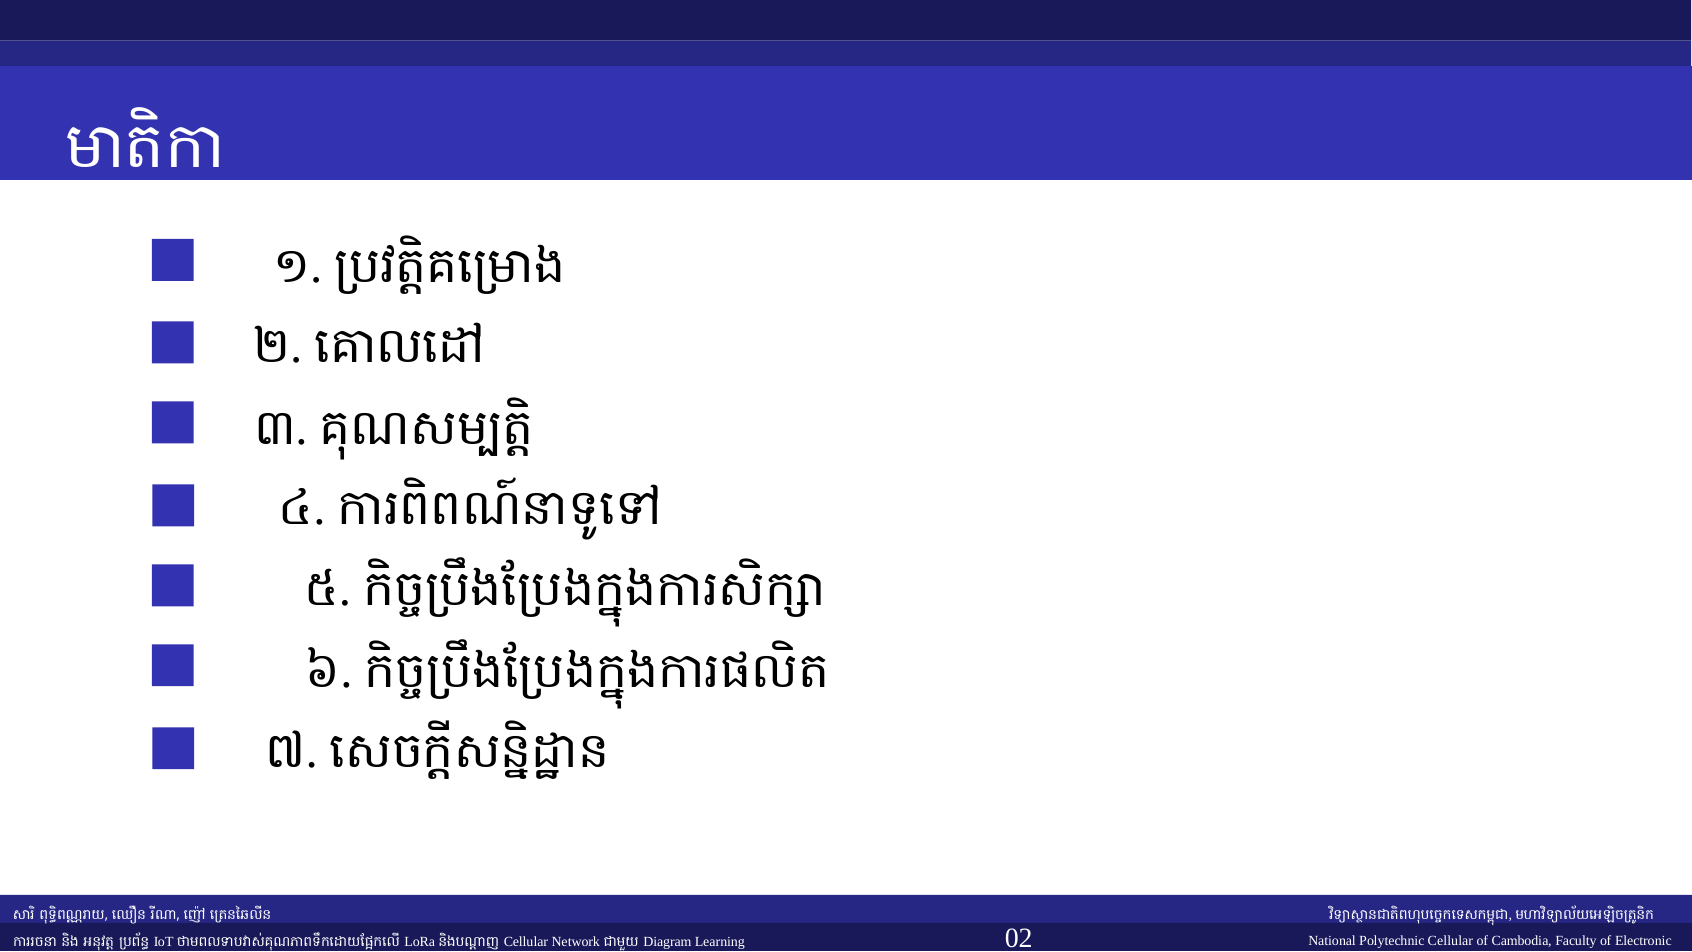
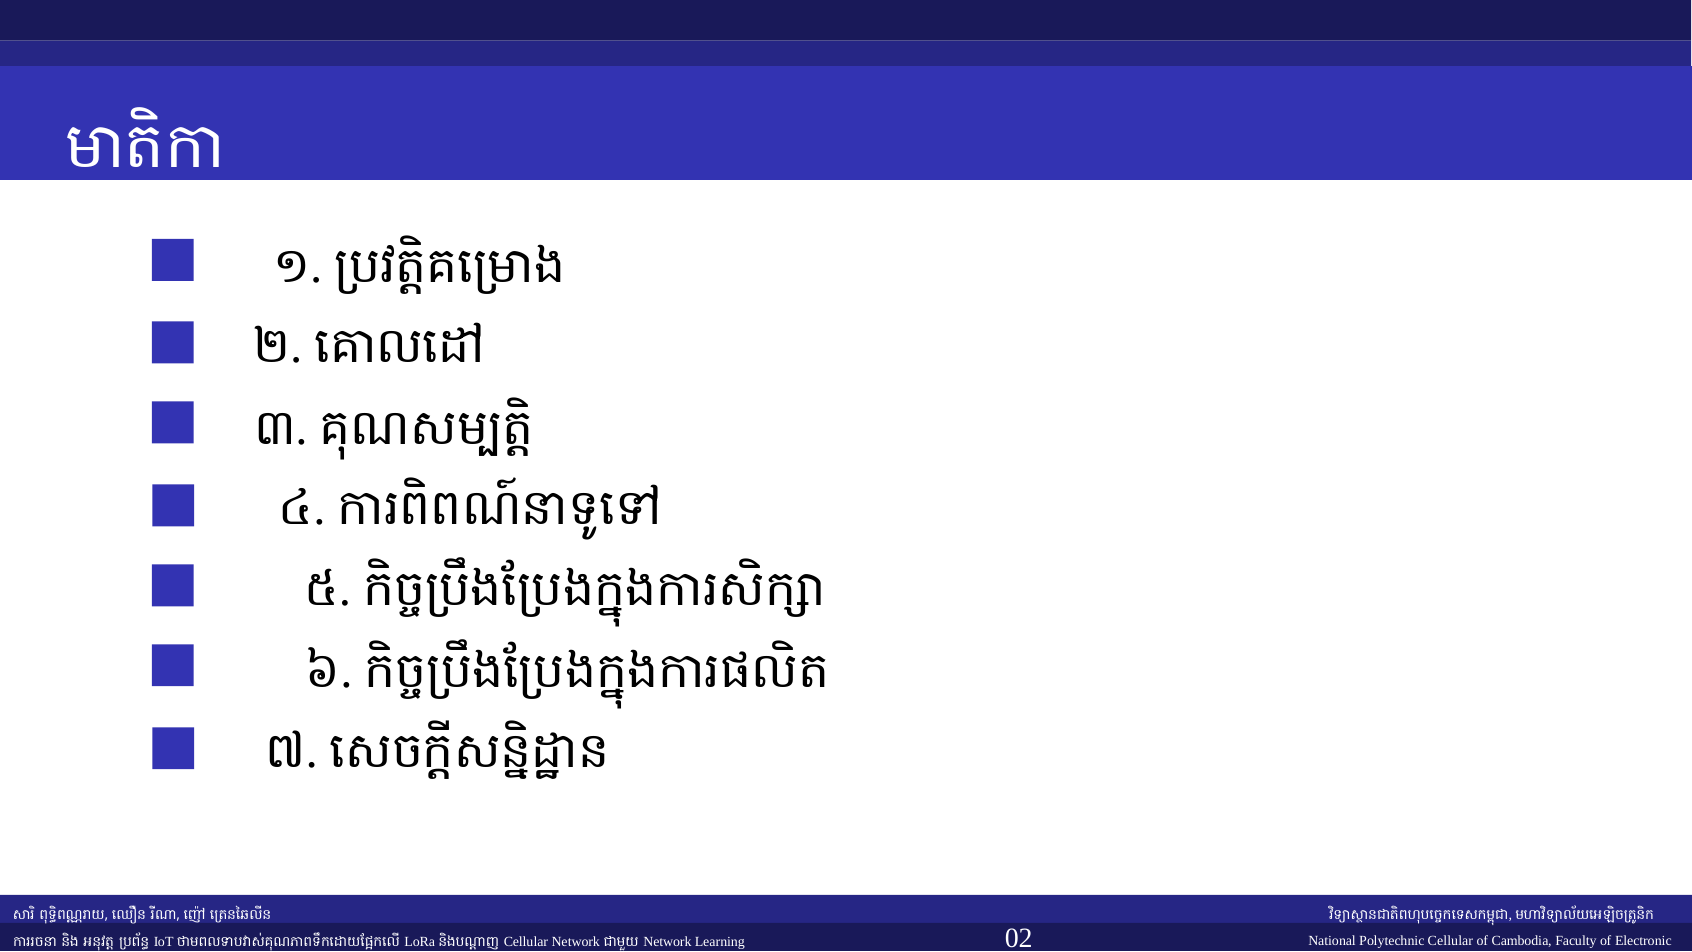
Diagram at (667, 942): Diagram -> Network
